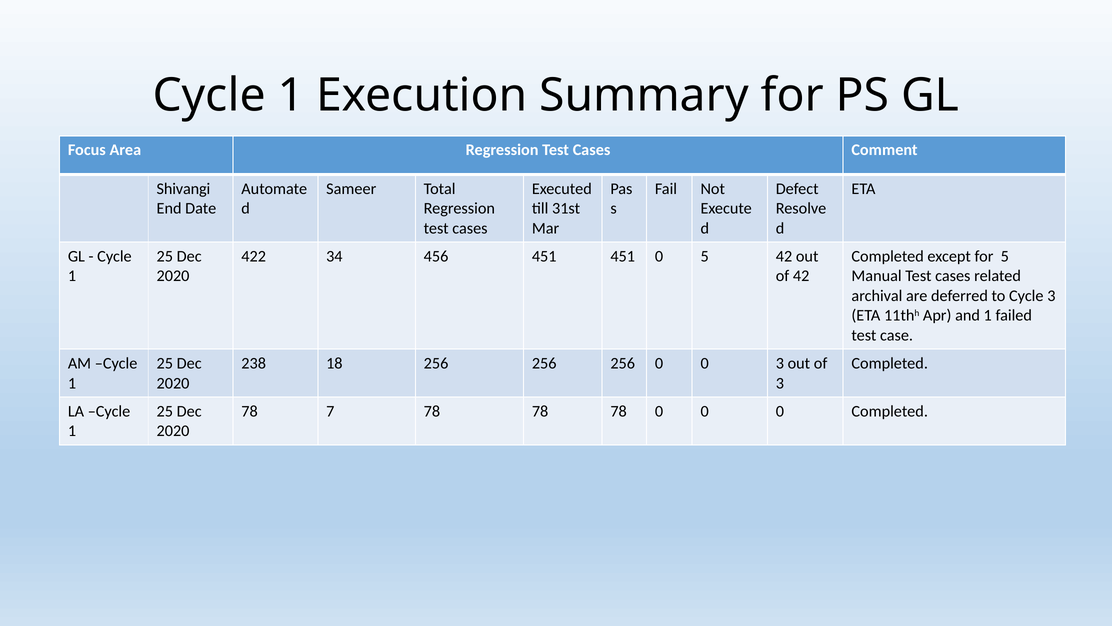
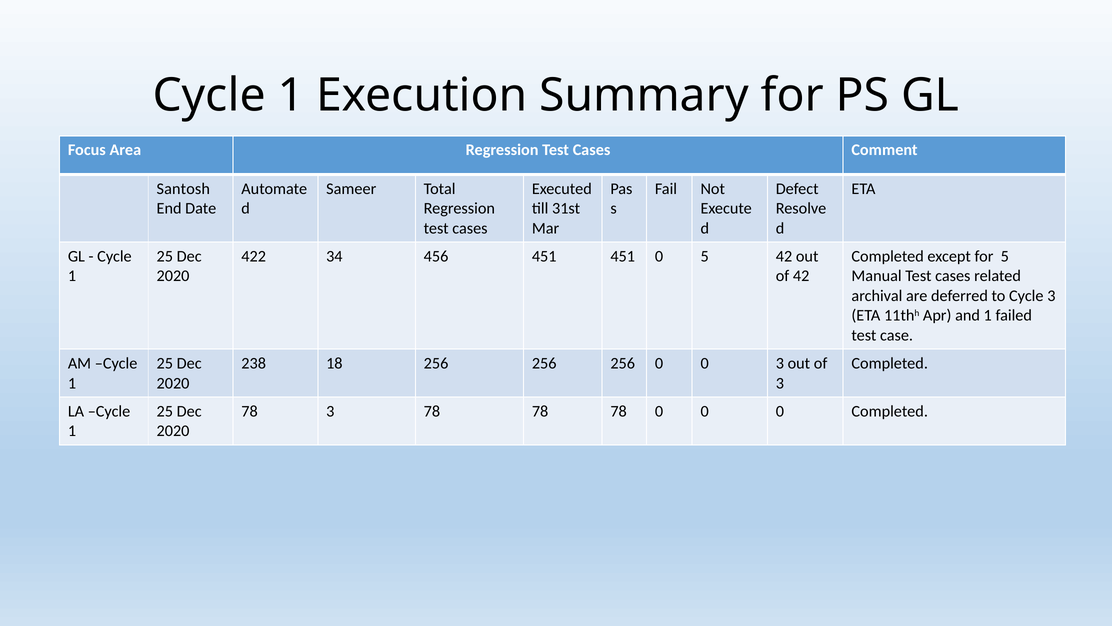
Shivangi: Shivangi -> Santosh
78 7: 7 -> 3
